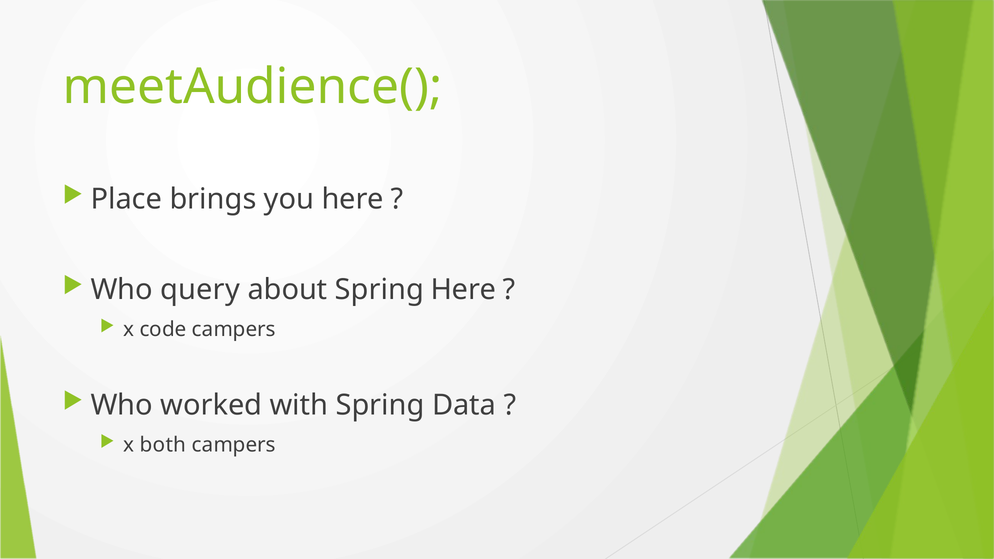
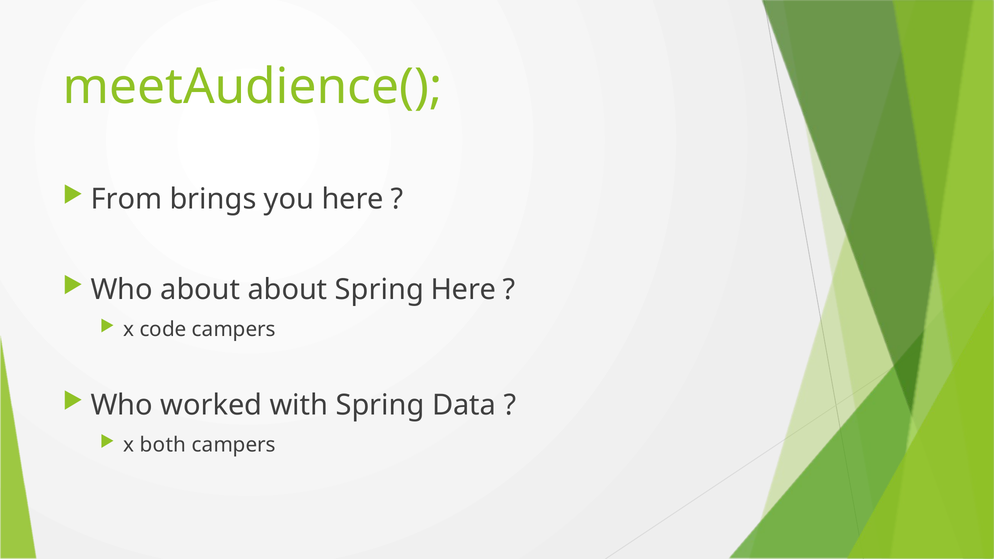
Place: Place -> From
Who query: query -> about
